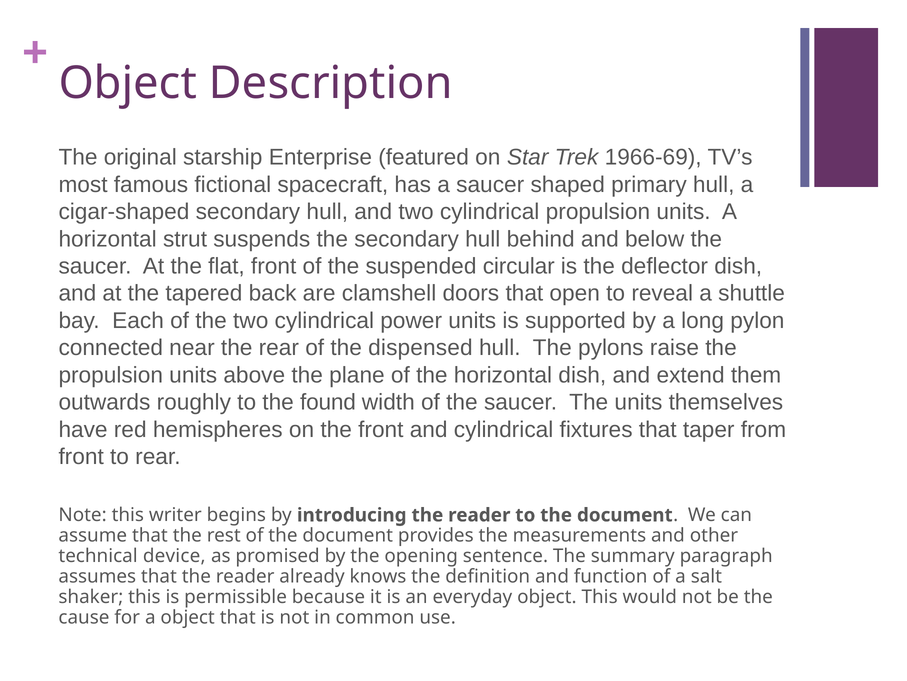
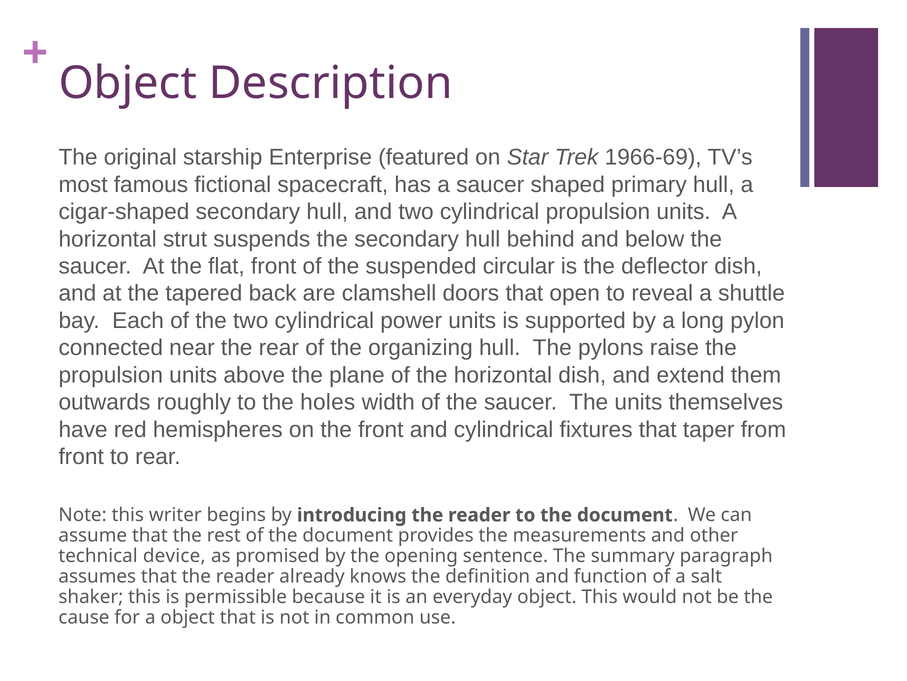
dispensed: dispensed -> organizing
found: found -> holes
